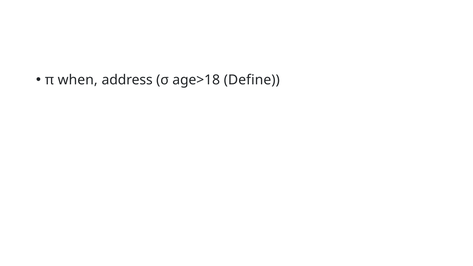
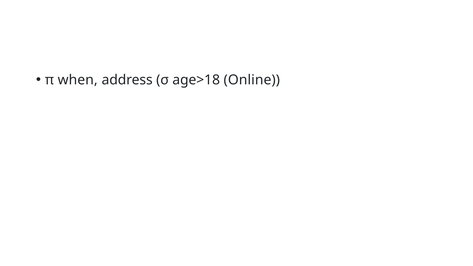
Define: Define -> Online
